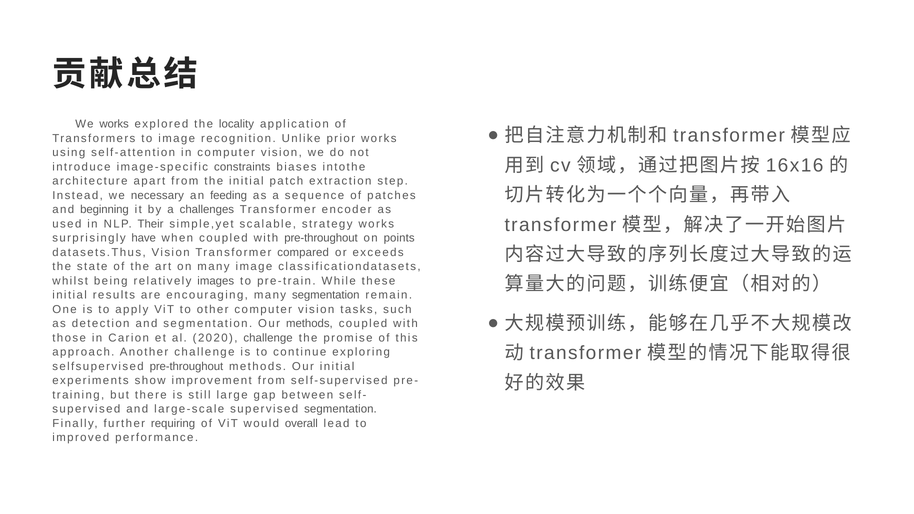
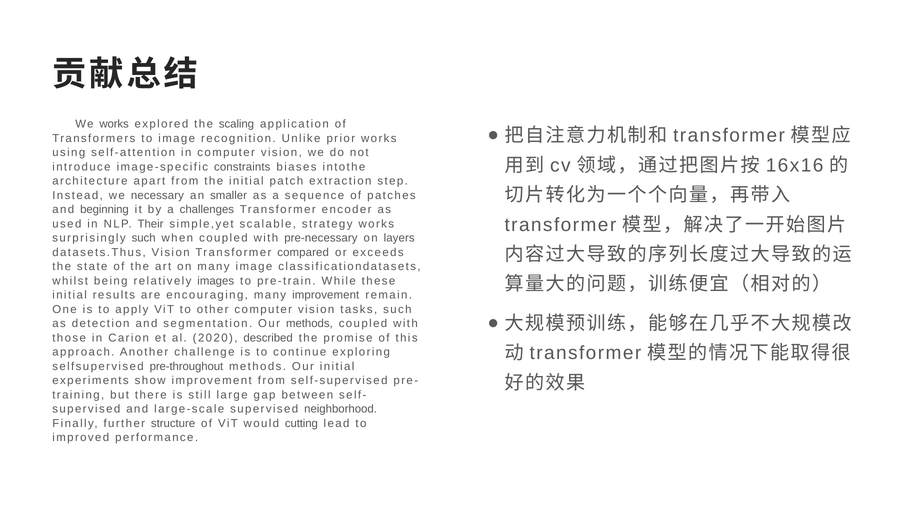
locality: locality -> scaling
feeding: feeding -> smaller
surprisingly have: have -> such
with pre-throughout: pre-throughout -> pre-necessary
points: points -> layers
many segmentation: segmentation -> improvement
2020 challenge: challenge -> described
supervised segmentation: segmentation -> neighborhood
requiring: requiring -> structure
overall: overall -> cutting
